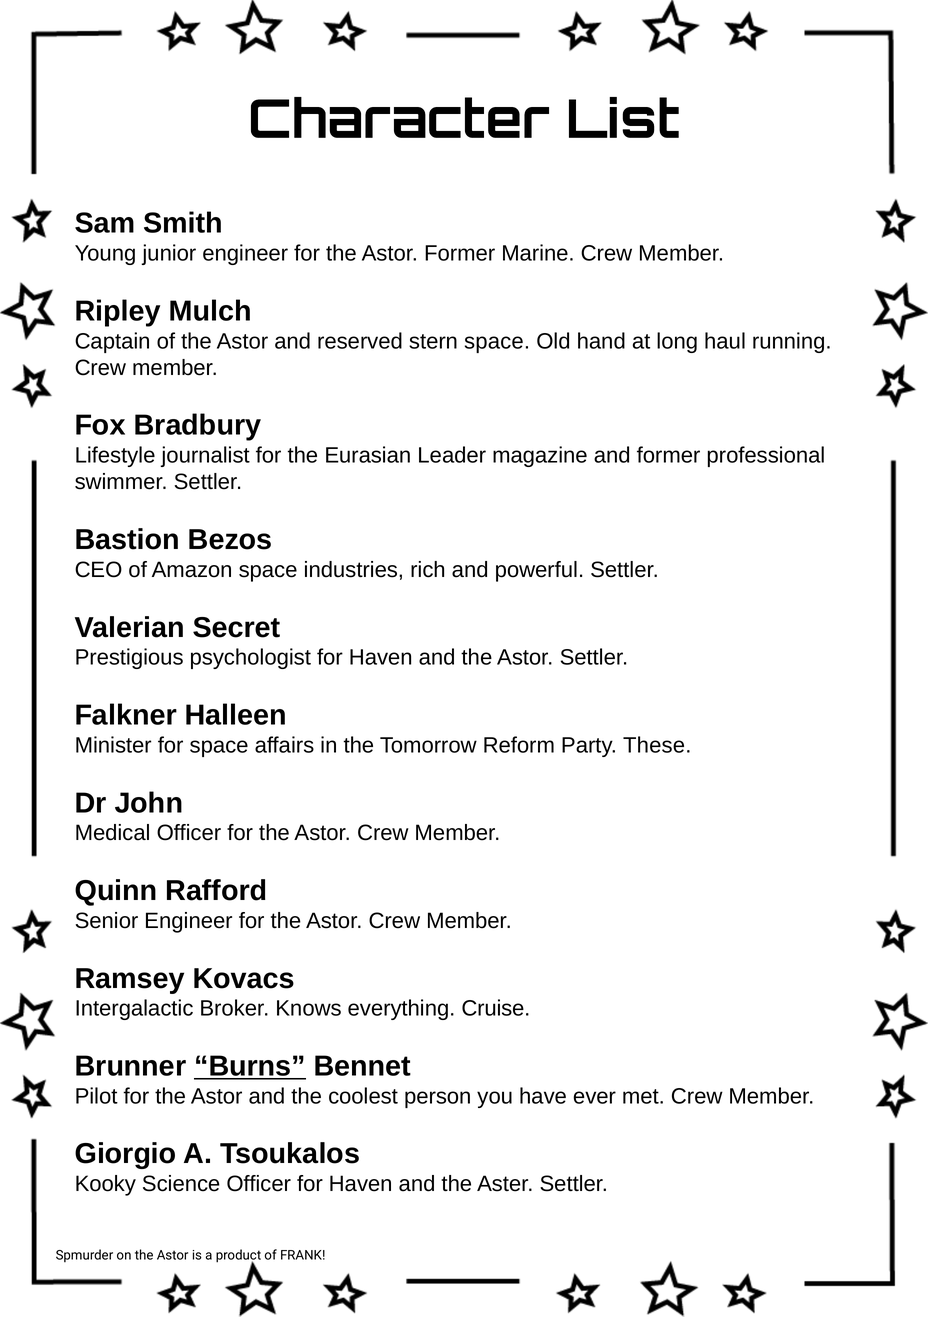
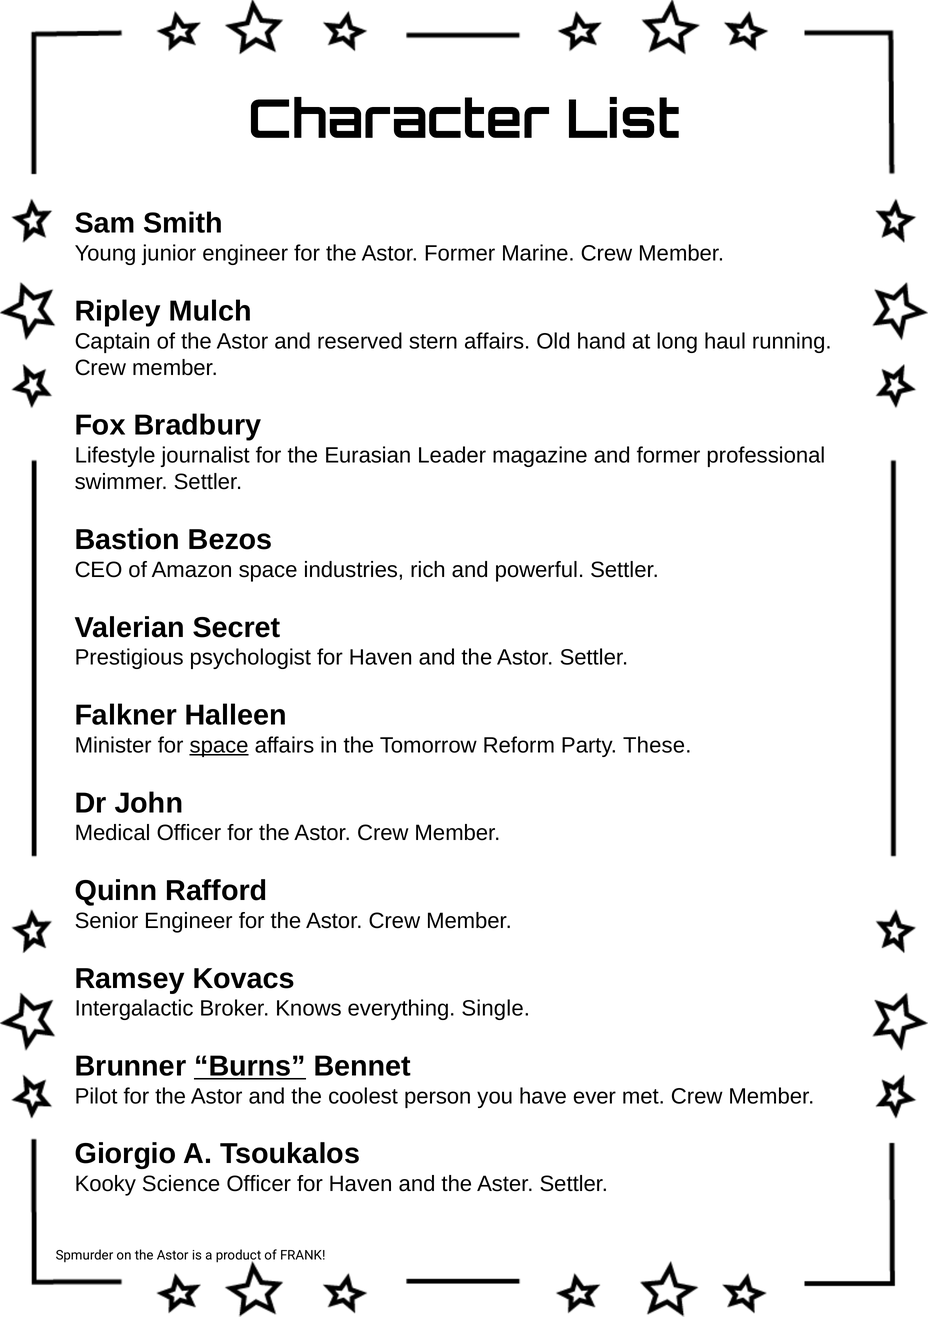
stern space: space -> affairs
space at (219, 745) underline: none -> present
Cruise: Cruise -> Single
